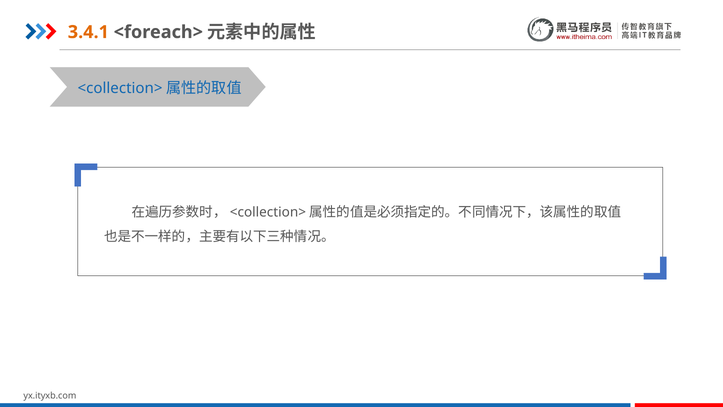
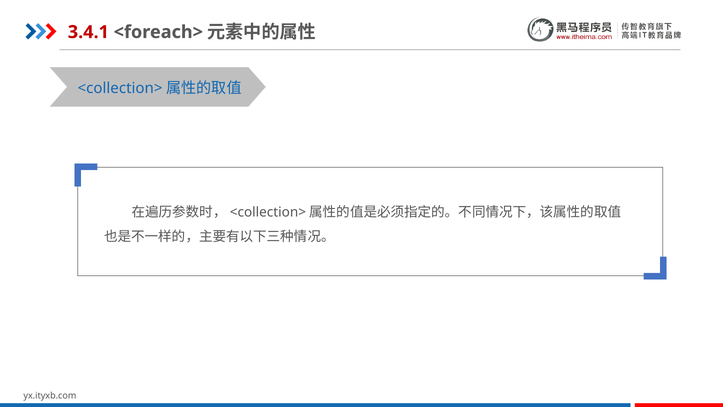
3.4.1 colour: orange -> red
